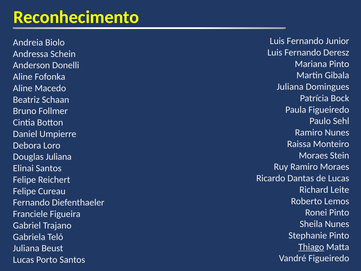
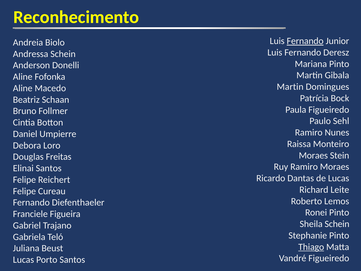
Fernando at (305, 41) underline: none -> present
Juliana at (290, 87): Juliana -> Martin
Douglas Juliana: Juliana -> Freitas
Sheila Nunes: Nunes -> Schein
